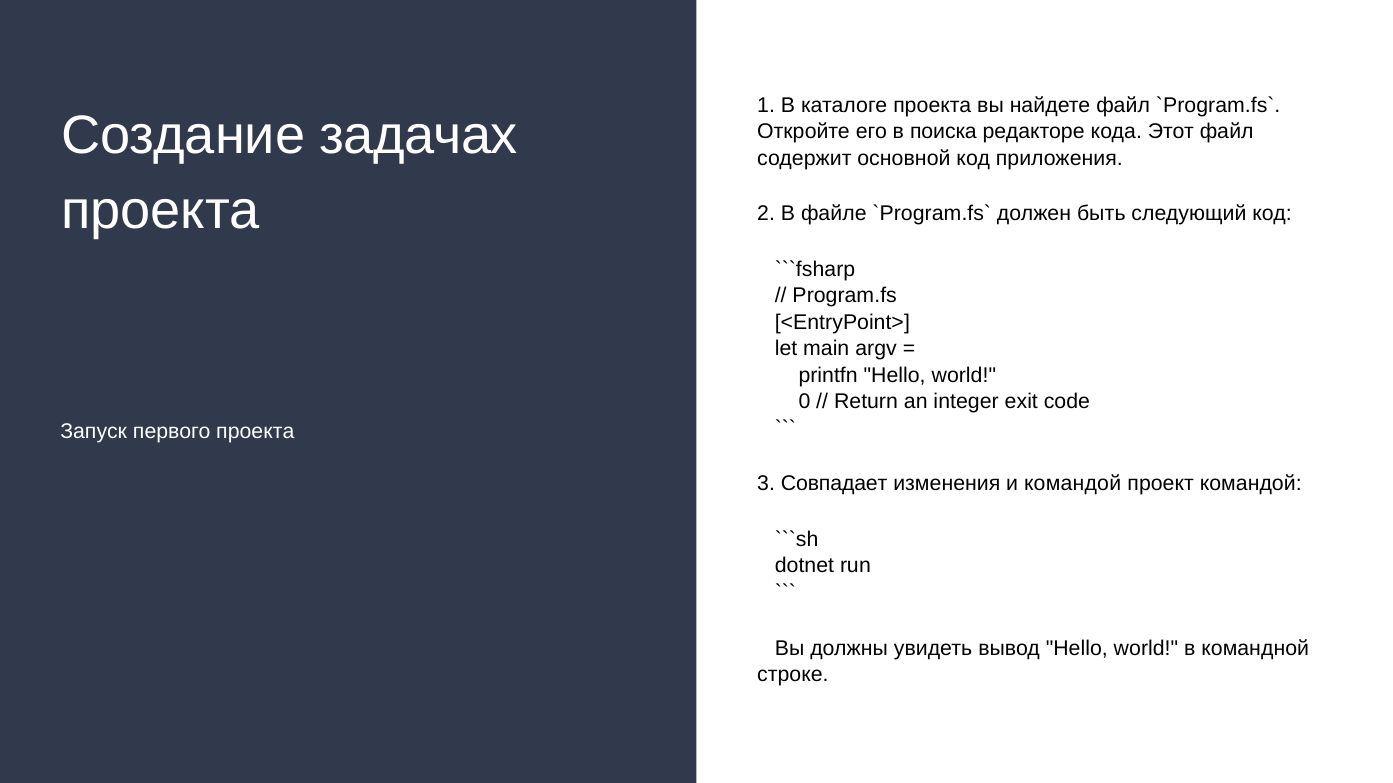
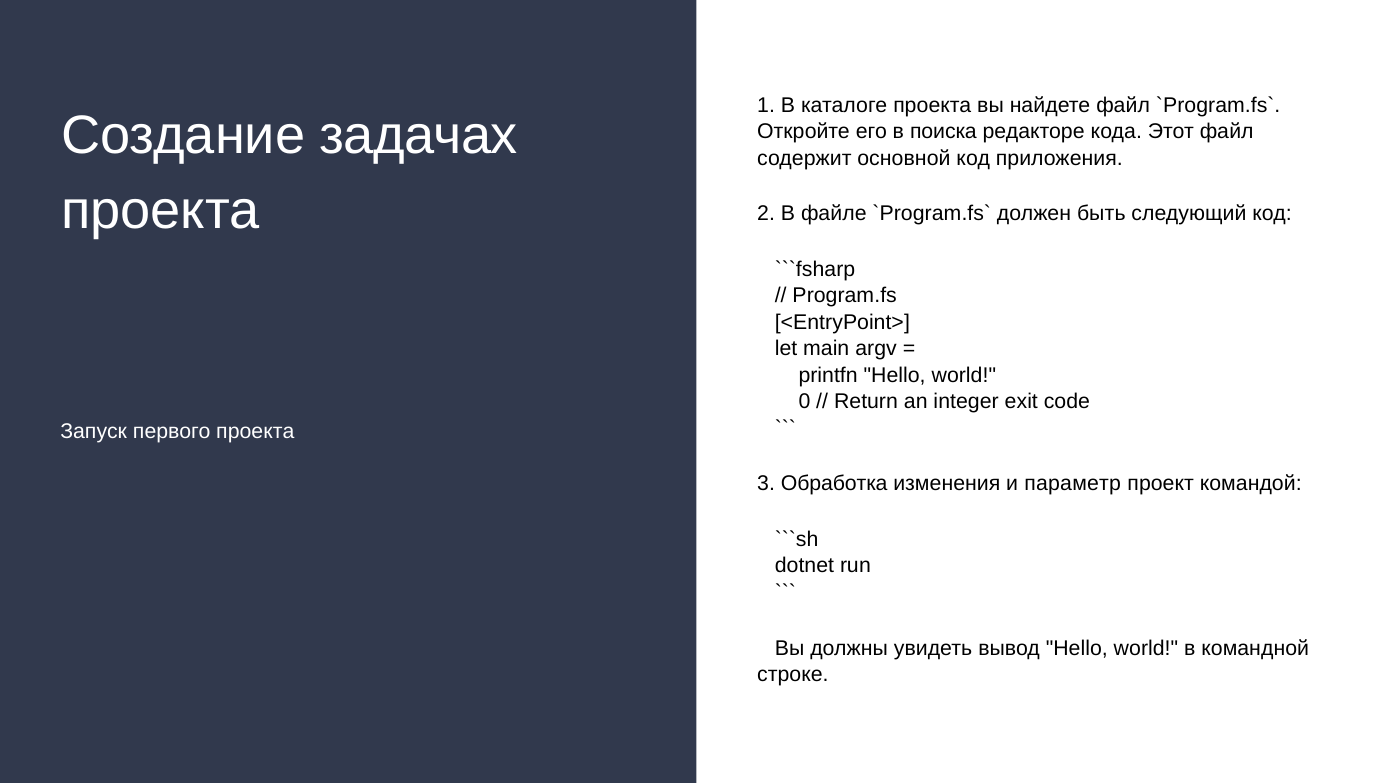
Совпадает: Совпадает -> Обработка
и командой: командой -> параметр
